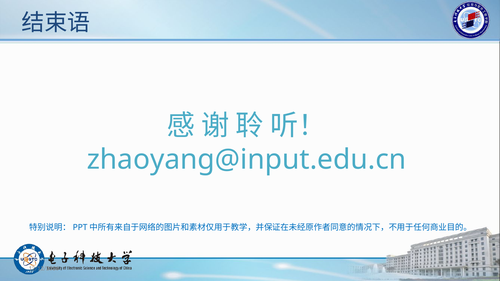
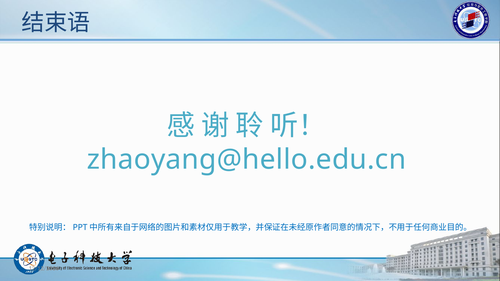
zhaoyang@input.edu.cn: zhaoyang@input.edu.cn -> zhaoyang@hello.edu.cn
